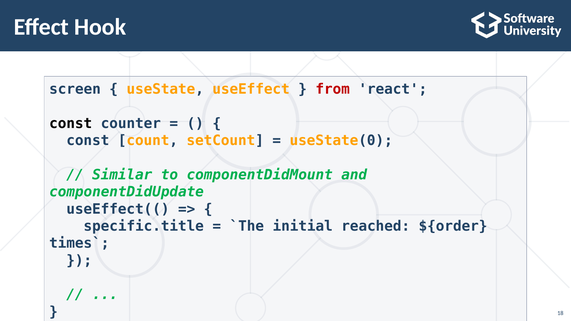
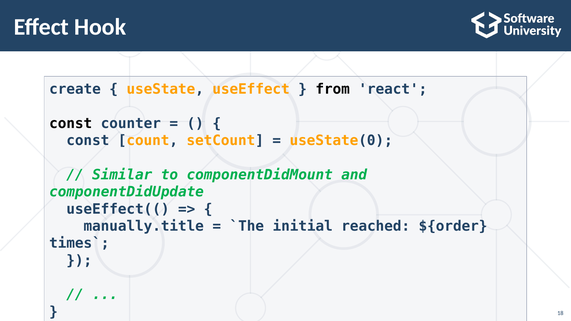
screen: screen -> create
from colour: red -> black
specific.title: specific.title -> manually.title
